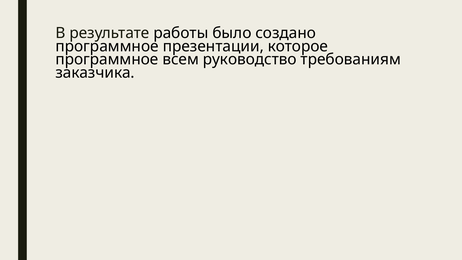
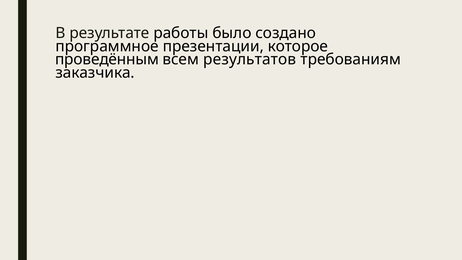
программное at (107, 59): программное -> проведённым
руководство: руководство -> результатов
